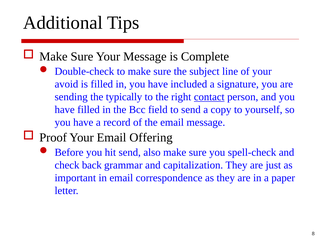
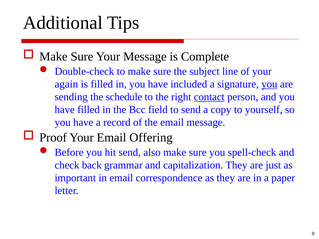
avoid: avoid -> again
you at (269, 84) underline: none -> present
typically: typically -> schedule
